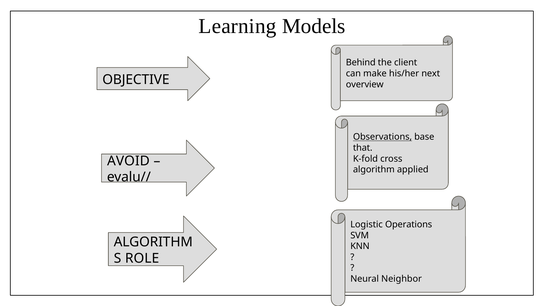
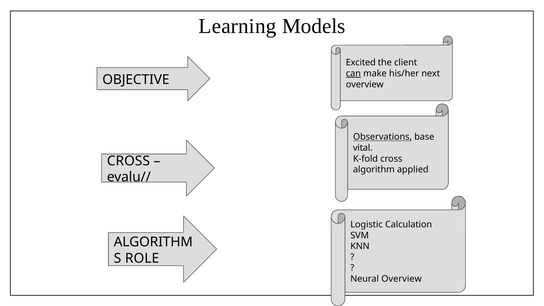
Behind: Behind -> Excited
can underline: none -> present
that: that -> vital
AVOID at (128, 161): AVOID -> CROSS
Operations: Operations -> Calculation
Neural Neighbor: Neighbor -> Overview
